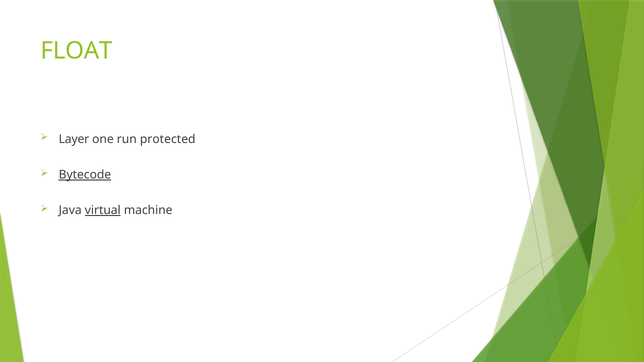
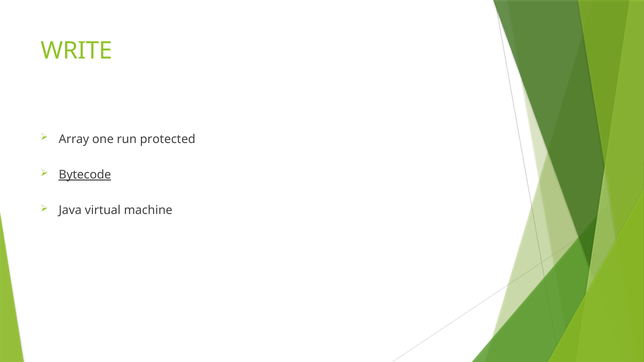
FLOAT: FLOAT -> WRITE
Layer: Layer -> Array
virtual underline: present -> none
